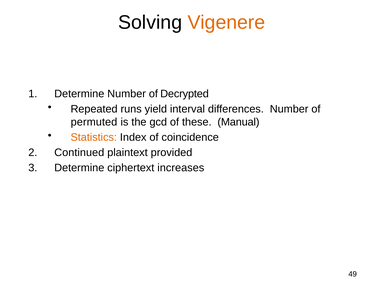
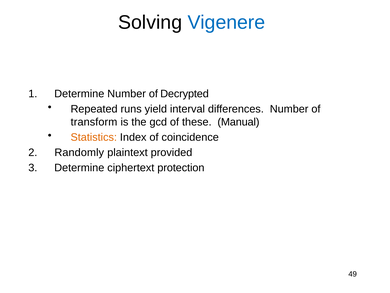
Vigenere colour: orange -> blue
permuted: permuted -> transform
Continued: Continued -> Randomly
increases: increases -> protection
